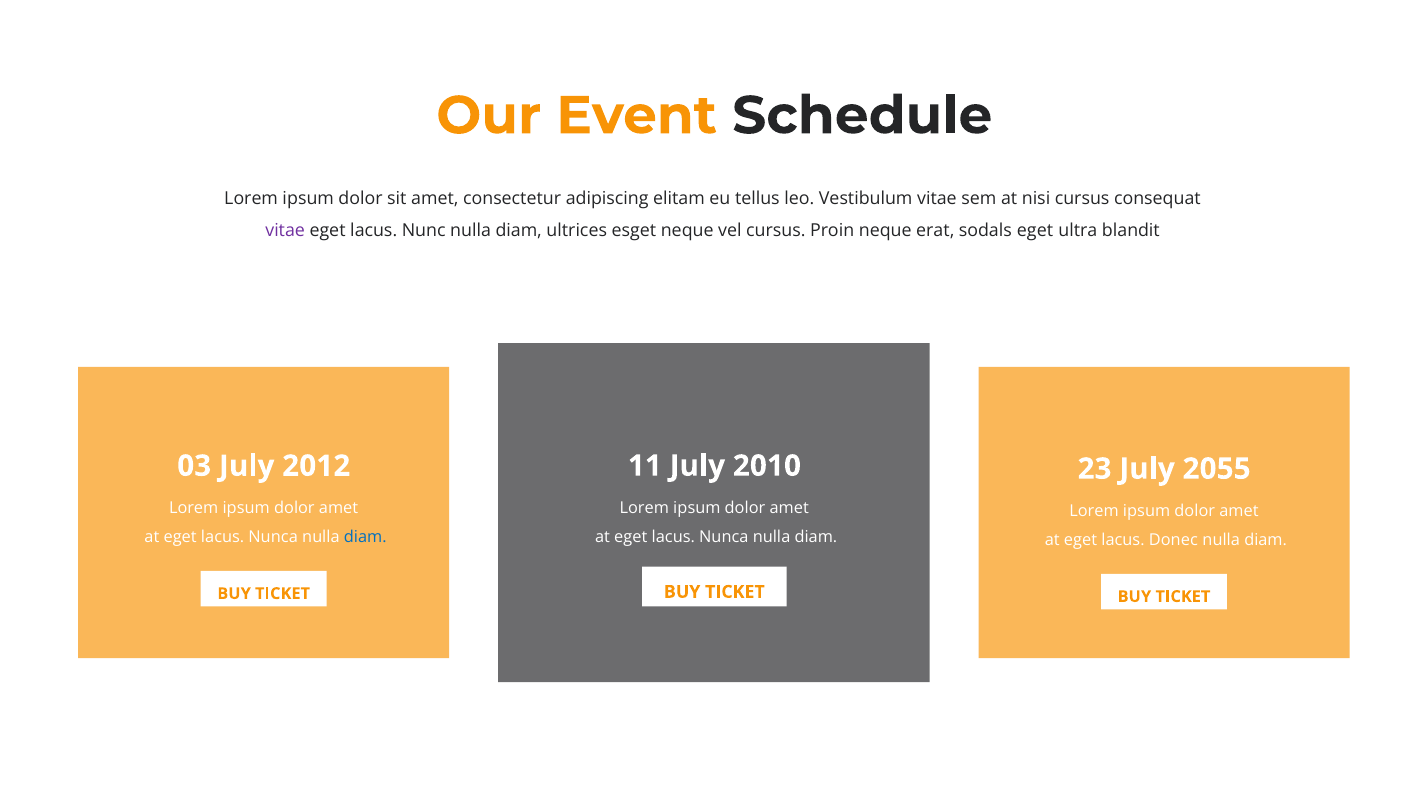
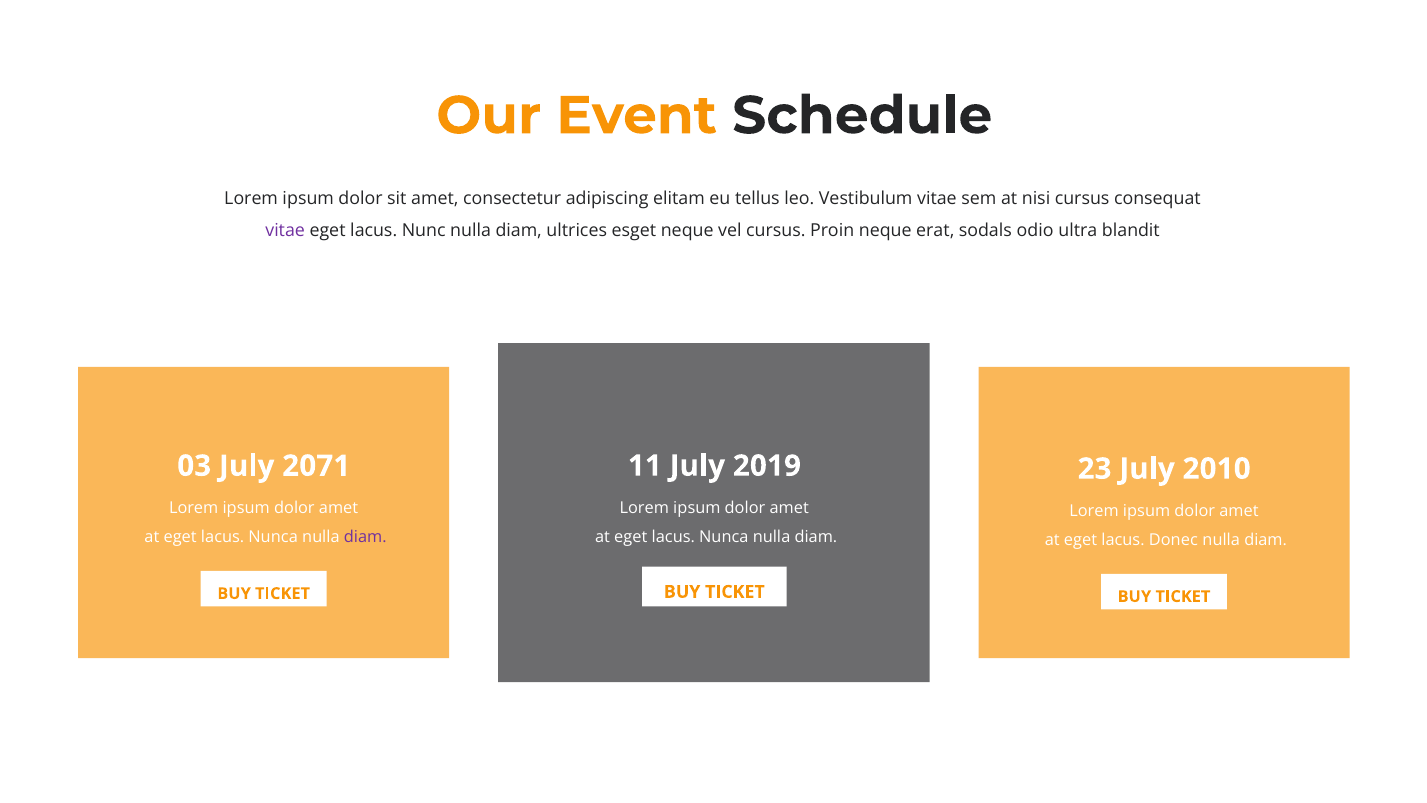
sodals eget: eget -> odio
2010: 2010 -> 2019
2012: 2012 -> 2071
2055: 2055 -> 2010
diam at (365, 537) colour: blue -> purple
